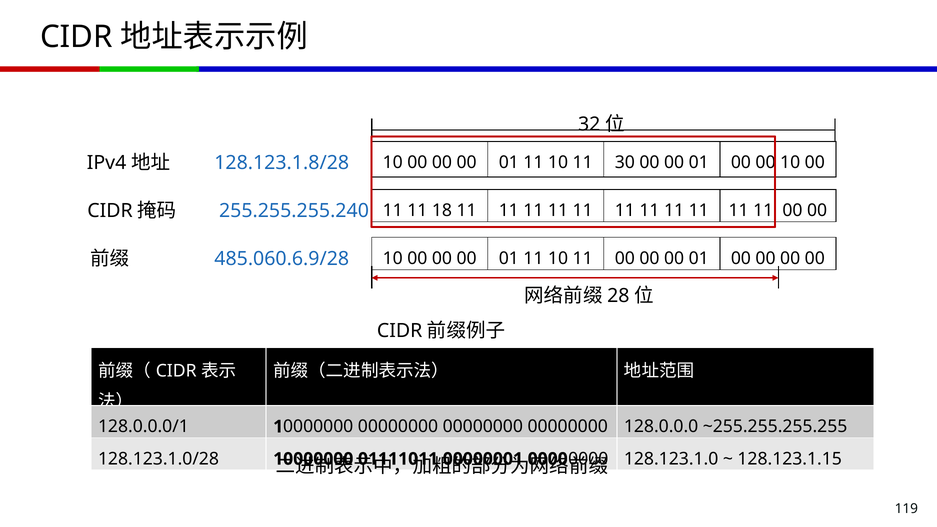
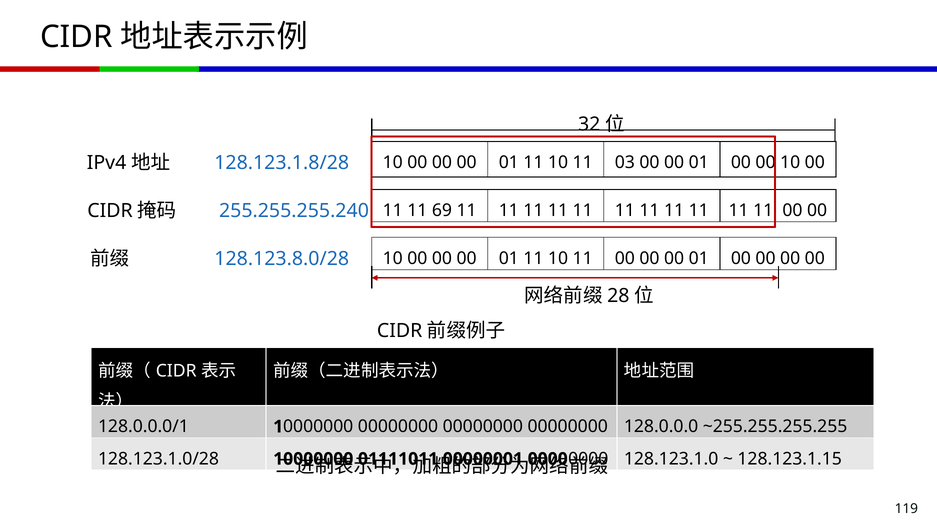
30: 30 -> 03
18: 18 -> 69
485.060.6.9/28: 485.060.6.9/28 -> 128.123.8.0/28
